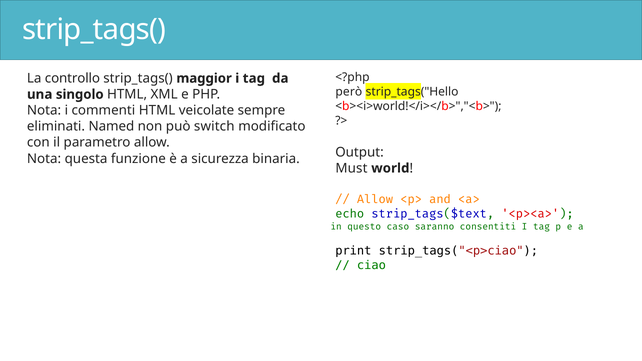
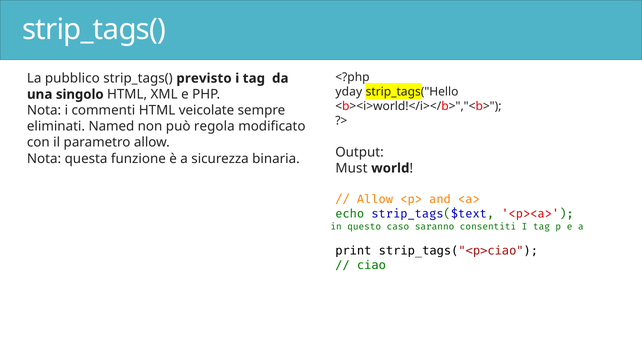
controllo: controllo -> pubblico
maggior: maggior -> previsto
però: però -> yday
switch: switch -> regola
